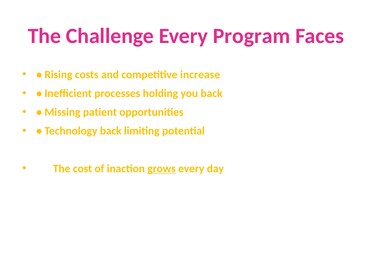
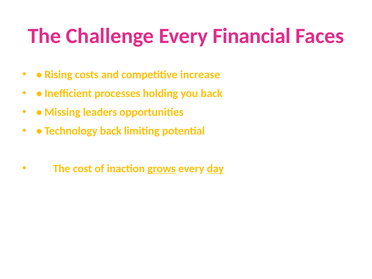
Program: Program -> Financial
patient: patient -> leaders
day underline: none -> present
